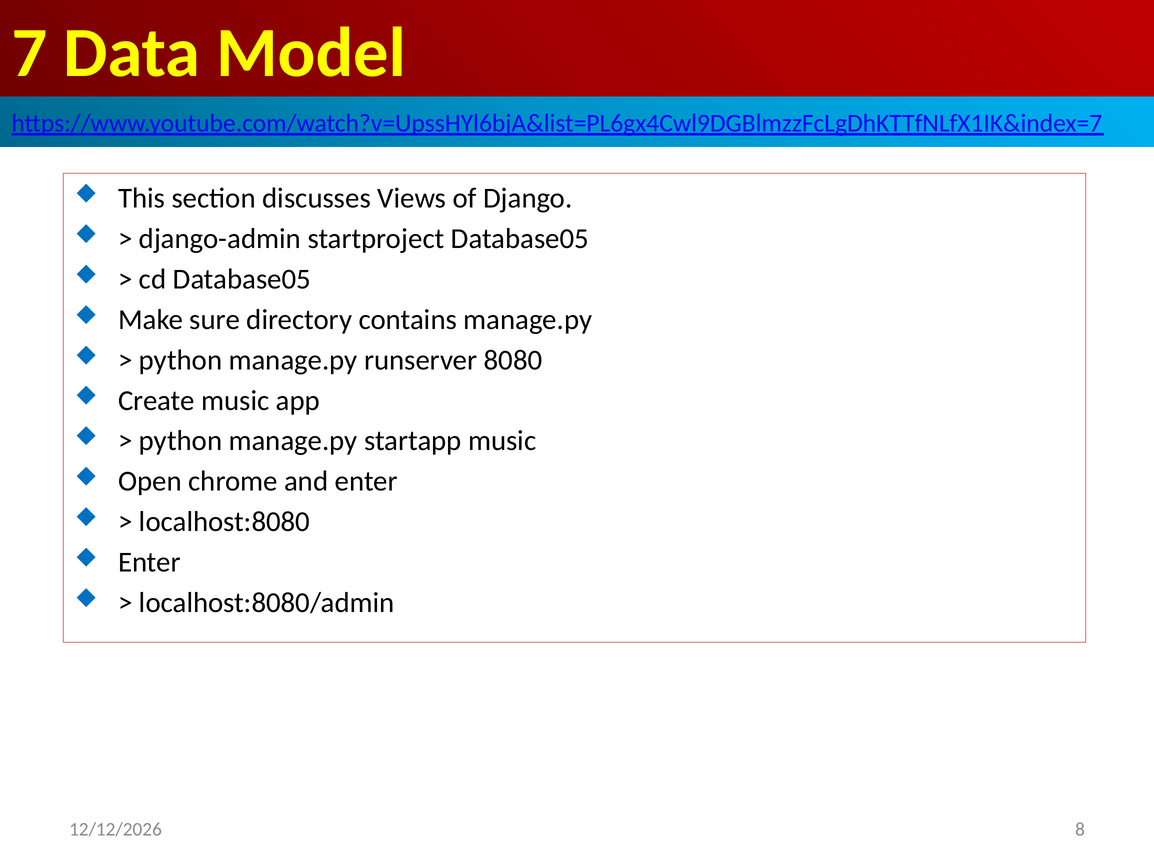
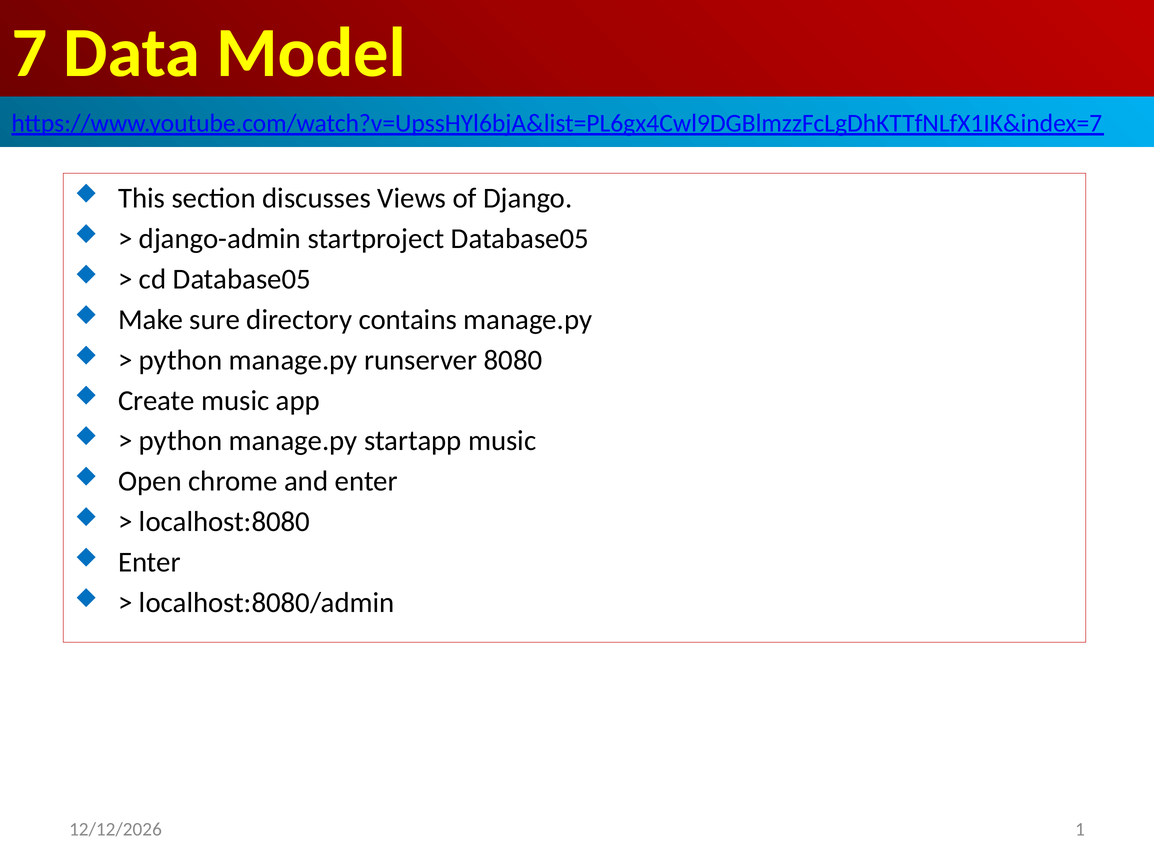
8: 8 -> 1
